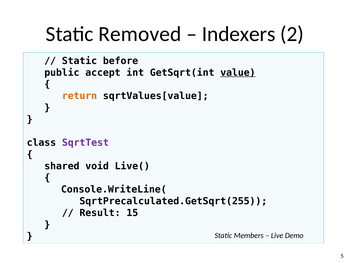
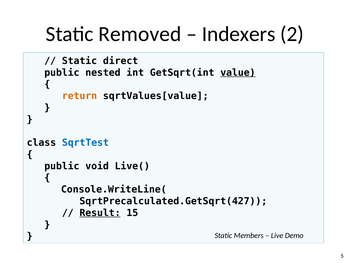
before: before -> direct
accept: accept -> nested
SqrtTest colour: purple -> blue
shared at (62, 166): shared -> public
SqrtPrecalculated.GetSqrt(255: SqrtPrecalculated.GetSqrt(255 -> SqrtPrecalculated.GetSqrt(427
Result underline: none -> present
